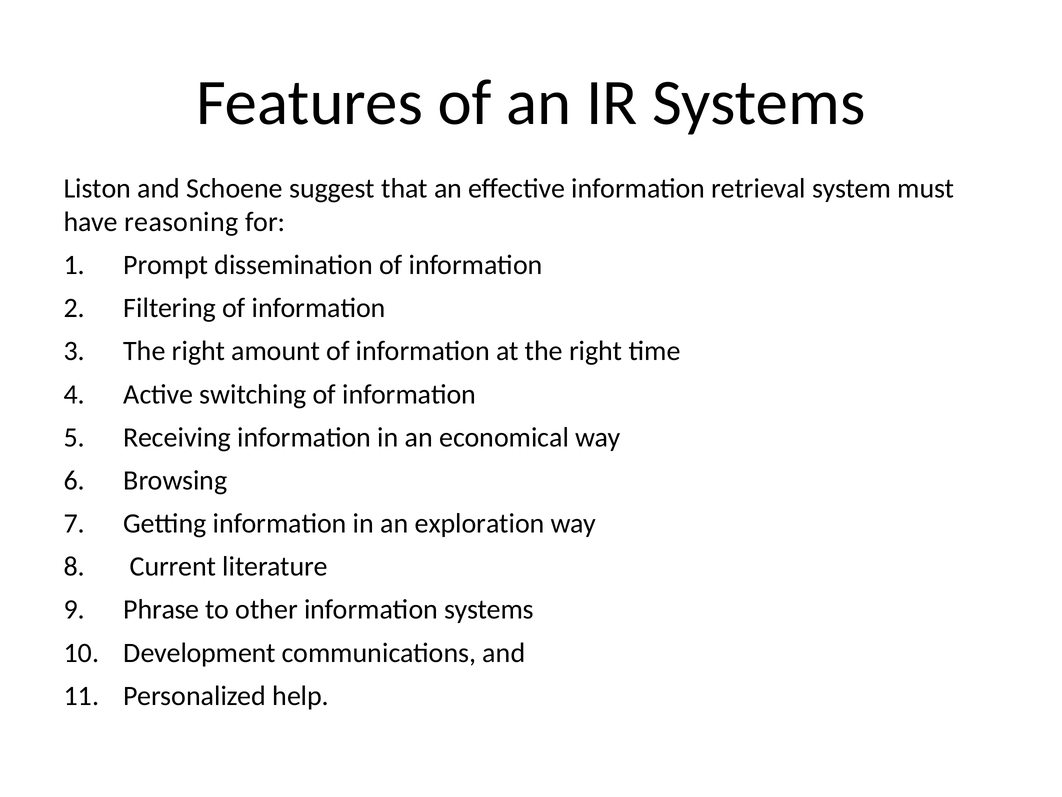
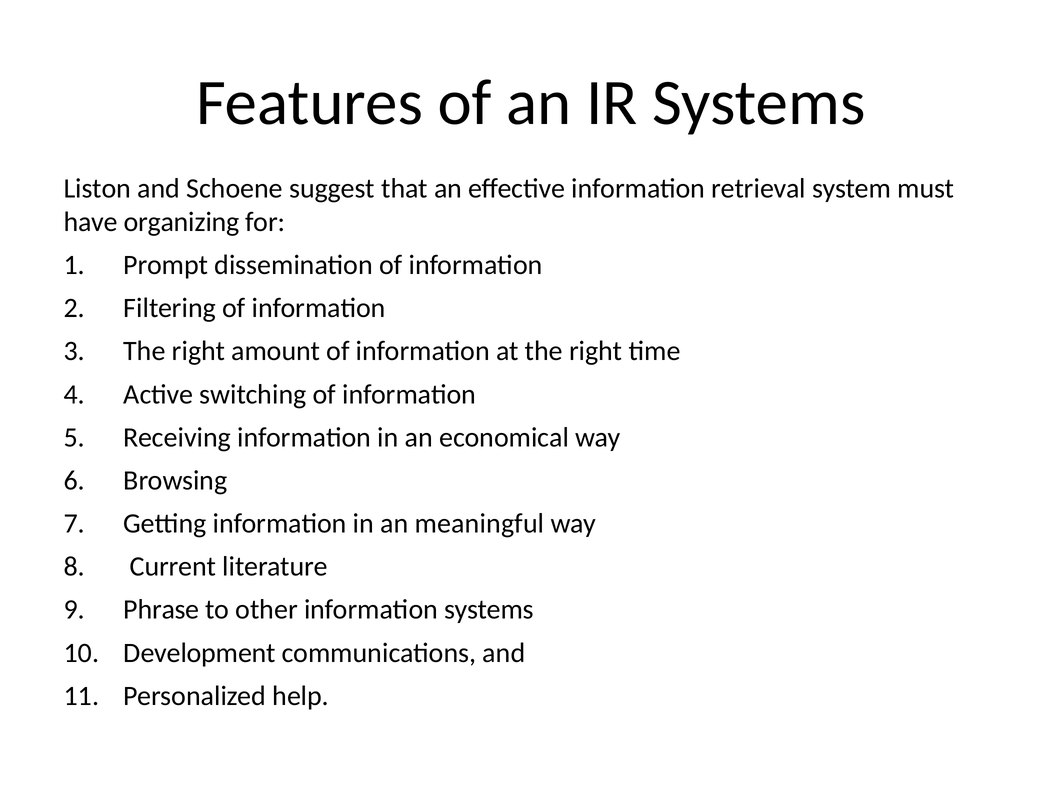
reasoning: reasoning -> organizing
exploration: exploration -> meaningful
